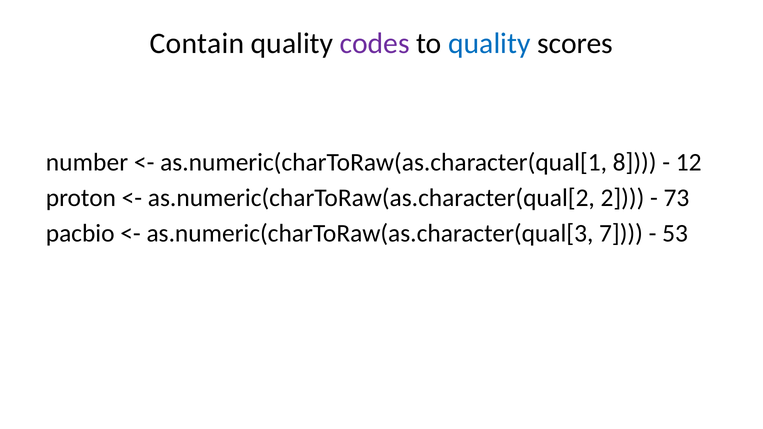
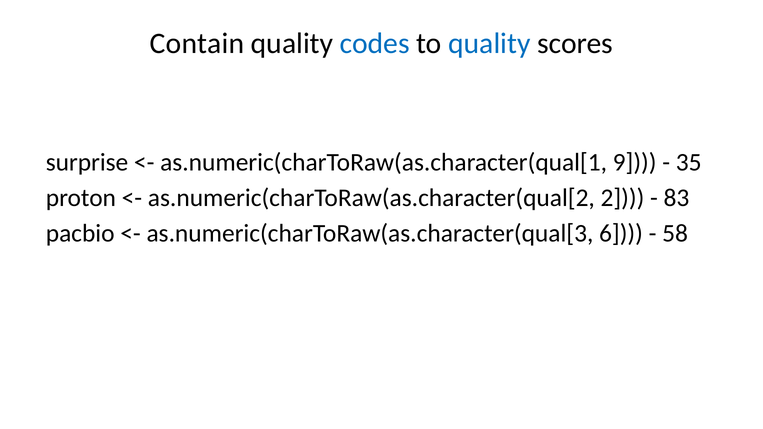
codes colour: purple -> blue
number: number -> surprise
8: 8 -> 9
12: 12 -> 35
73: 73 -> 83
7: 7 -> 6
53: 53 -> 58
